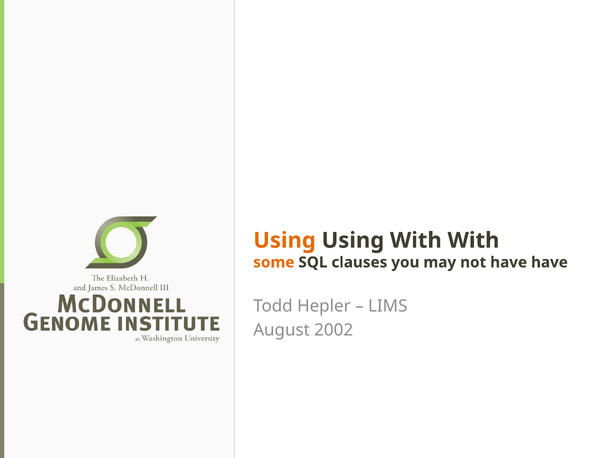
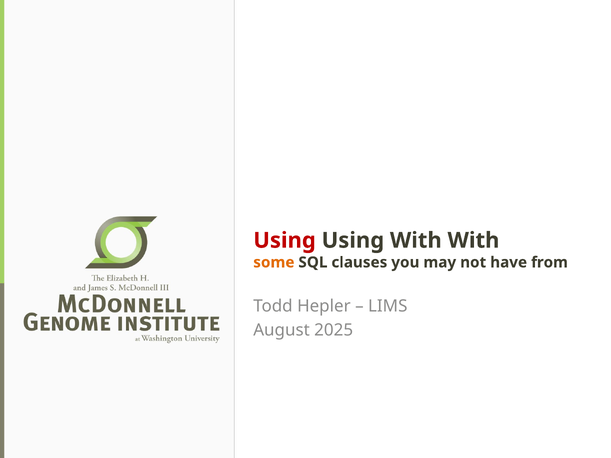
Using at (285, 241) colour: orange -> red
have have: have -> from
2002: 2002 -> 2025
